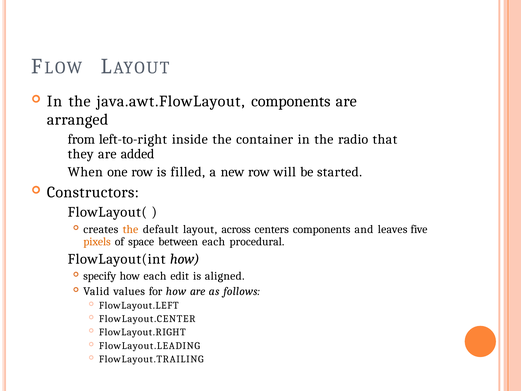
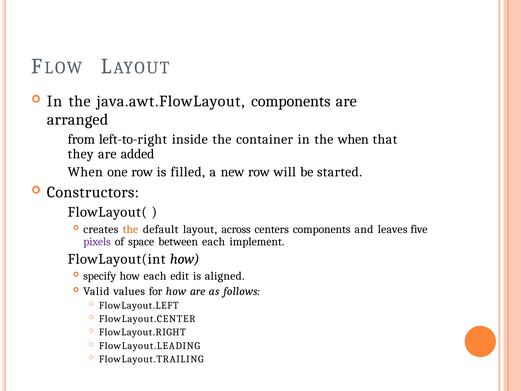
radio: radio -> when
pixels colour: orange -> purple
procedural: procedural -> implement
